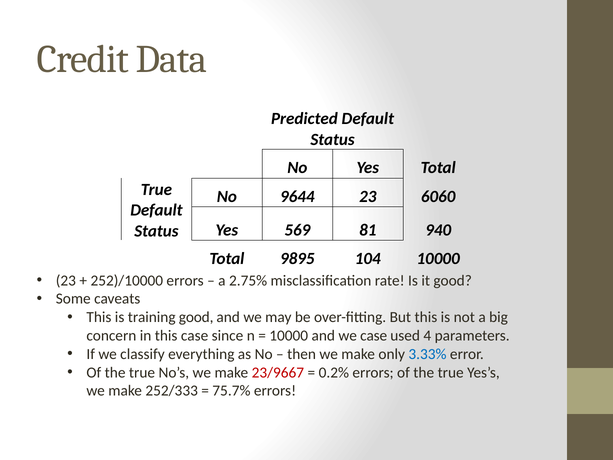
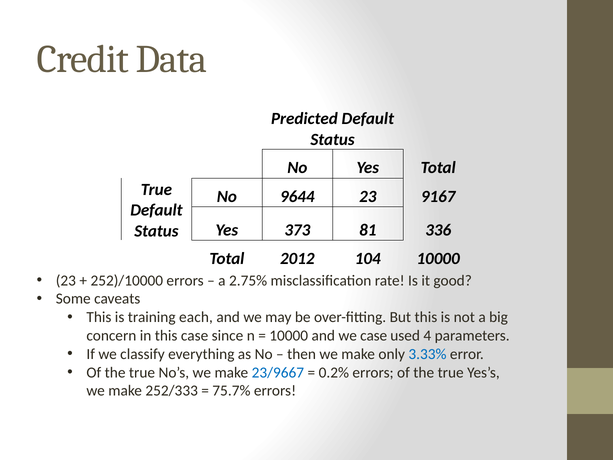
6060: 6060 -> 9167
569: 569 -> 373
940: 940 -> 336
9895: 9895 -> 2012
training good: good -> each
23/9667 colour: red -> blue
